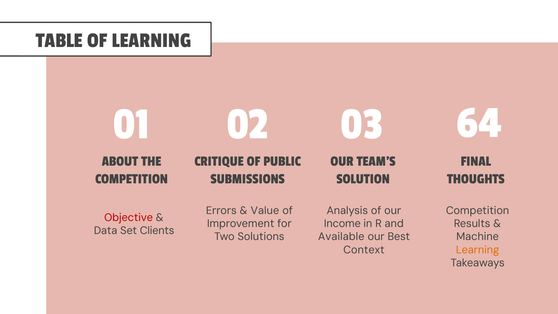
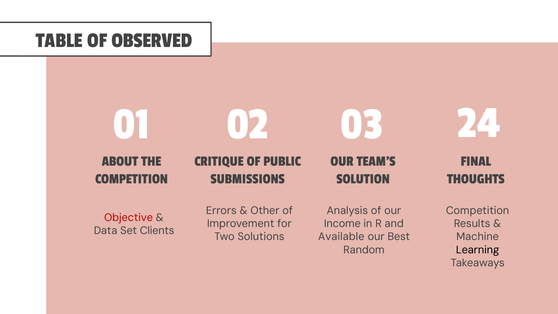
OF LEARNING: LEARNING -> OBSERVED
64: 64 -> 24
Value: Value -> Other
Context: Context -> Random
Learning at (478, 250) colour: orange -> black
